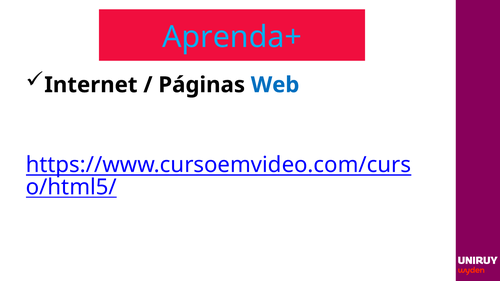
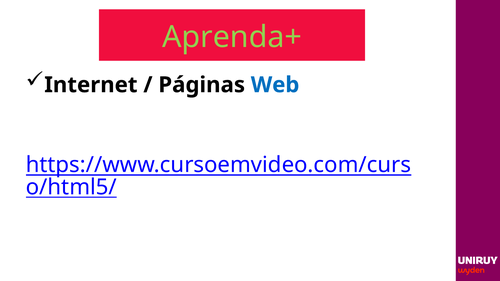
Aprenda+ colour: light blue -> light green
